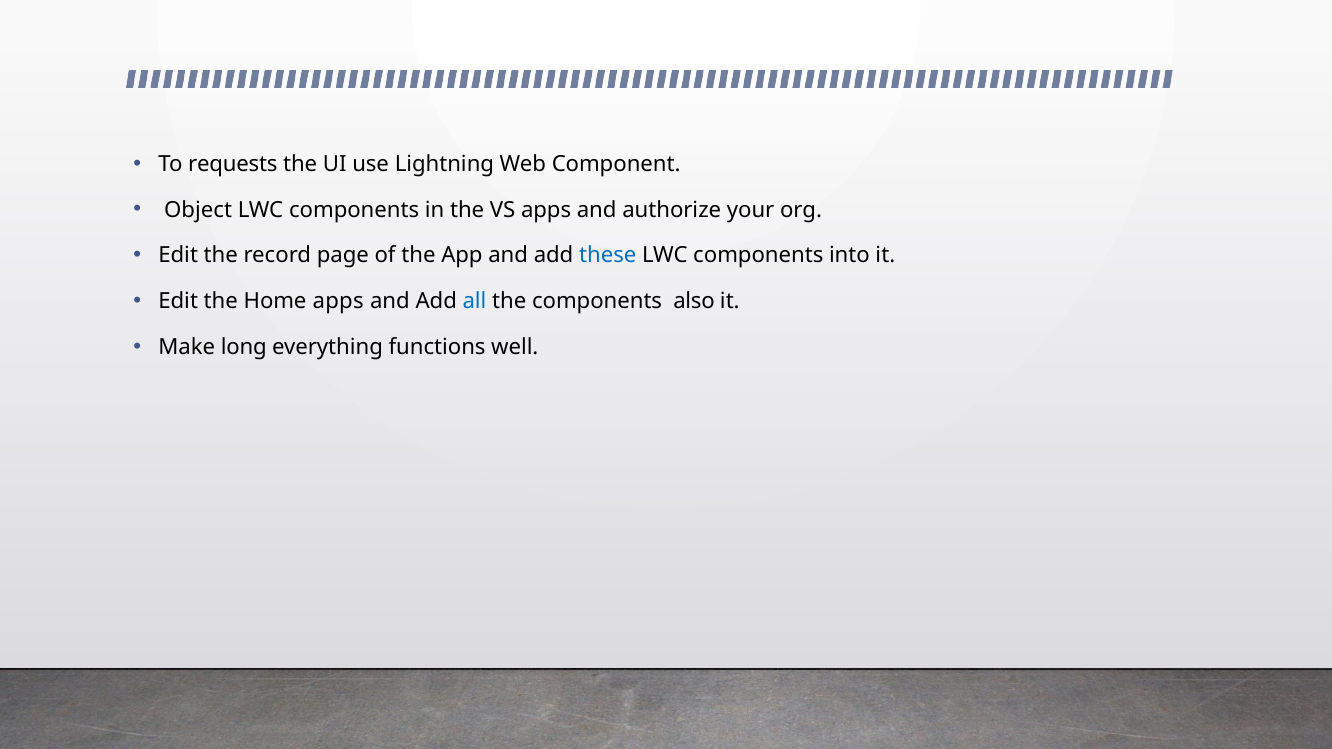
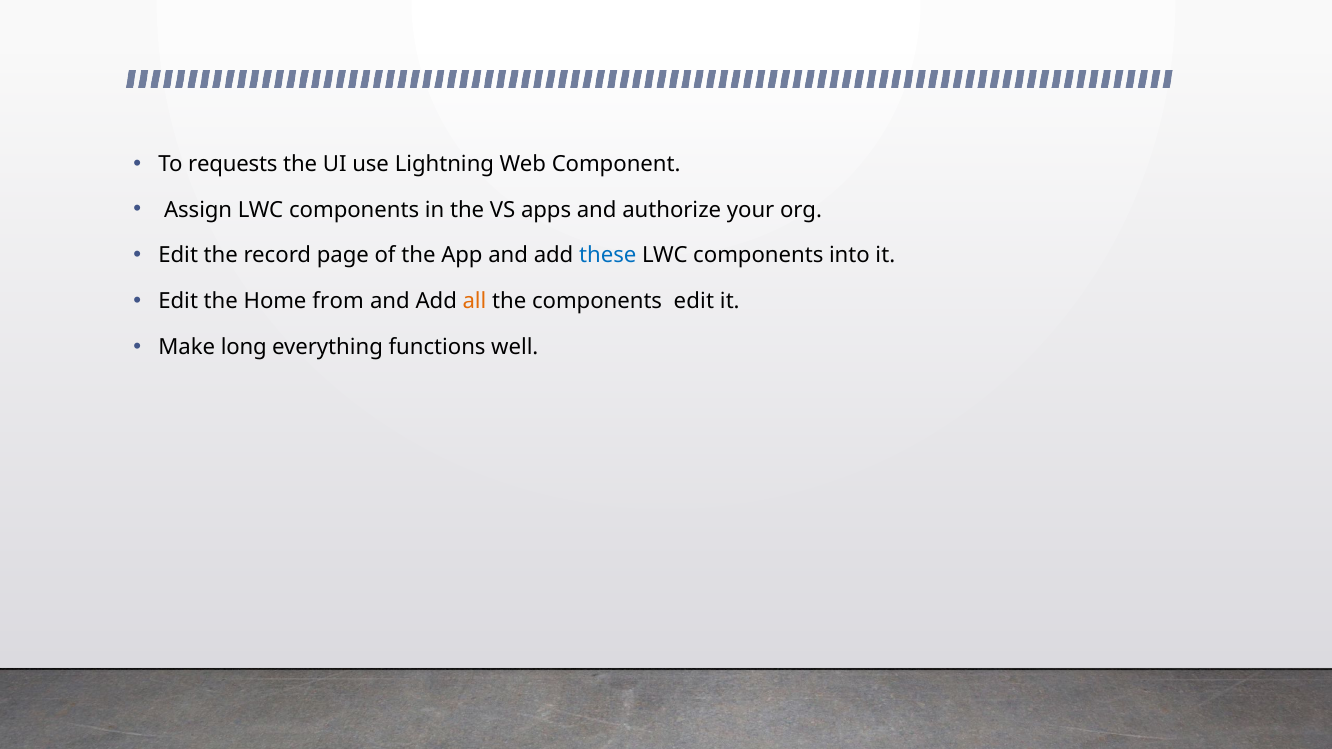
Object: Object -> Assign
Home apps: apps -> from
all colour: blue -> orange
components also: also -> edit
